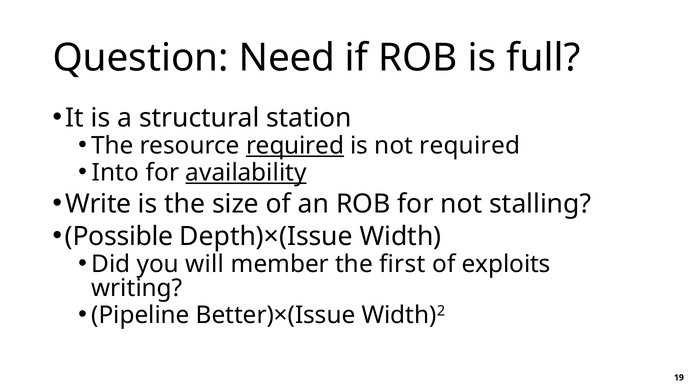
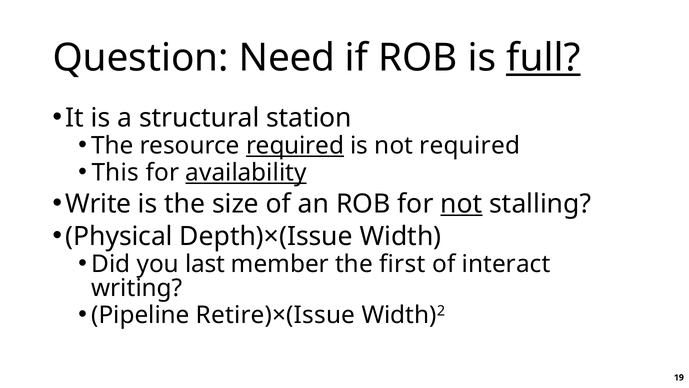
full underline: none -> present
Into: Into -> This
not at (461, 204) underline: none -> present
Possible: Possible -> Physical
will: will -> last
exploits: exploits -> interact
Better)×(Issue: Better)×(Issue -> Retire)×(Issue
